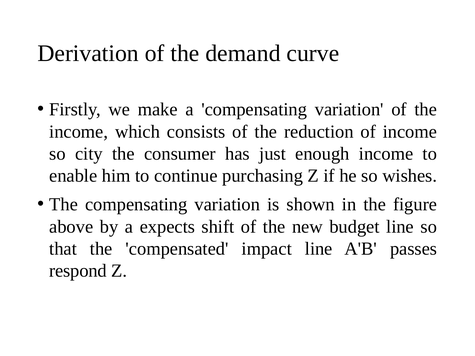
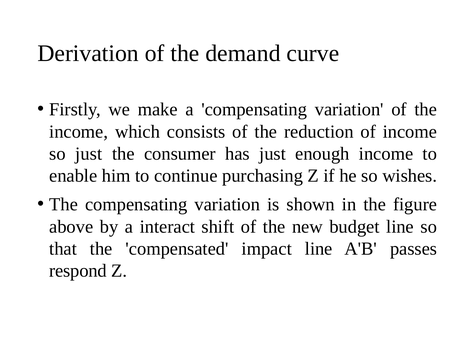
so city: city -> just
expects: expects -> interact
